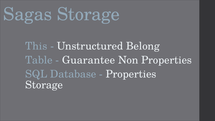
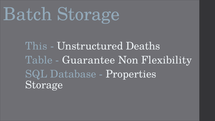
Sagas: Sagas -> Batch
Belong: Belong -> Deaths
Non Properties: Properties -> Flexibility
